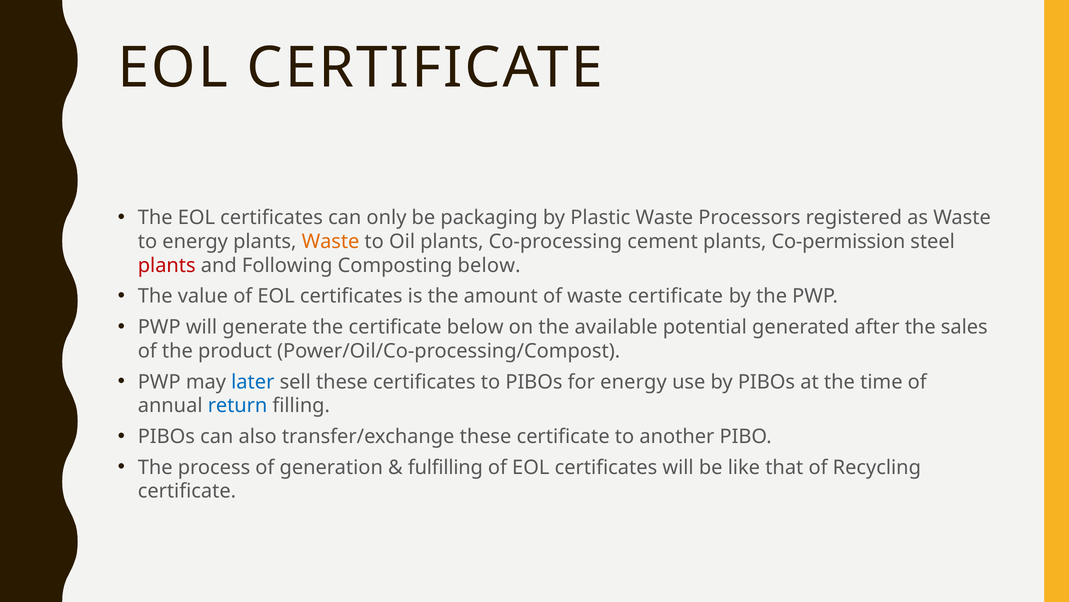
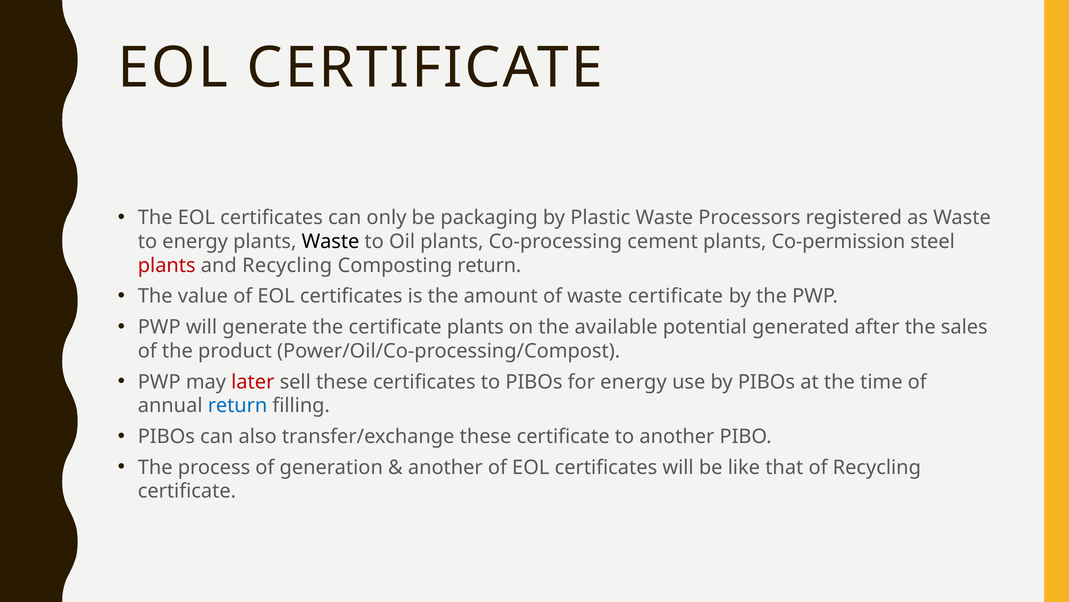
Waste at (330, 241) colour: orange -> black
and Following: Following -> Recycling
Composting below: below -> return
certificate below: below -> plants
later colour: blue -> red
fulfilling at (445, 467): fulfilling -> another
